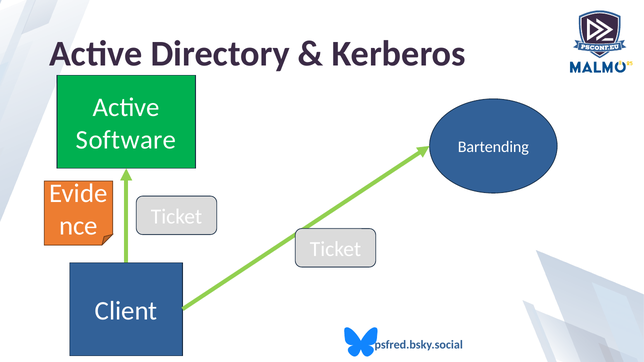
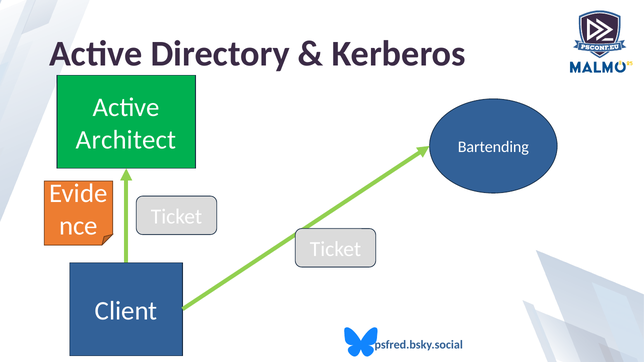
Software: Software -> Architect
